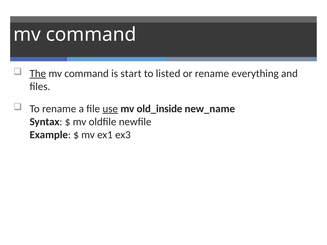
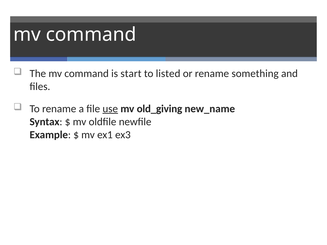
The underline: present -> none
everything: everything -> something
old_inside: old_inside -> old_giving
